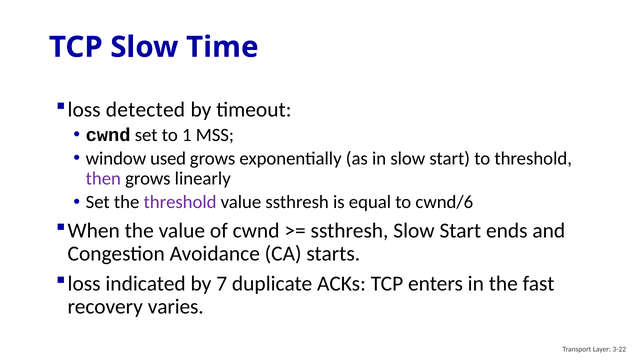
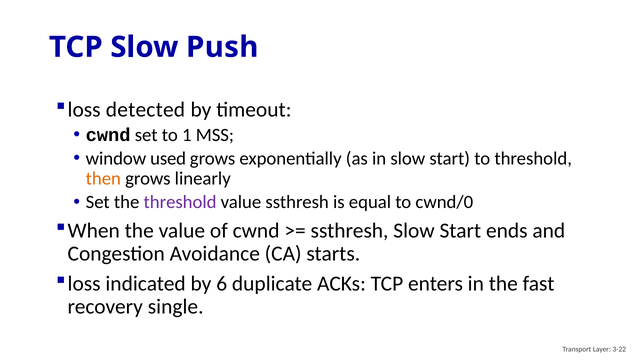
Time: Time -> Push
then colour: purple -> orange
cwnd/6: cwnd/6 -> cwnd/0
7: 7 -> 6
varies: varies -> single
